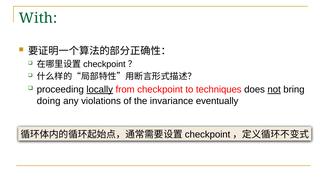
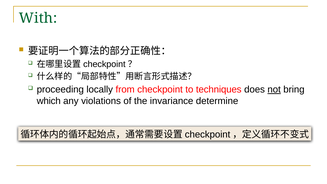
locally underline: present -> none
doing: doing -> which
eventually: eventually -> determine
